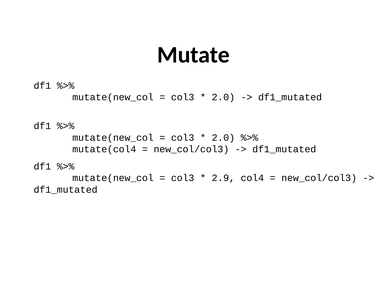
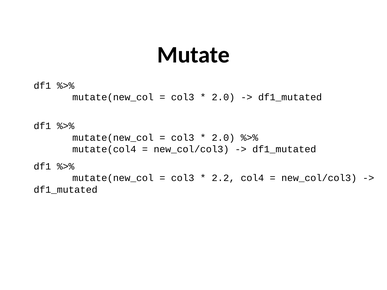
2.9: 2.9 -> 2.2
